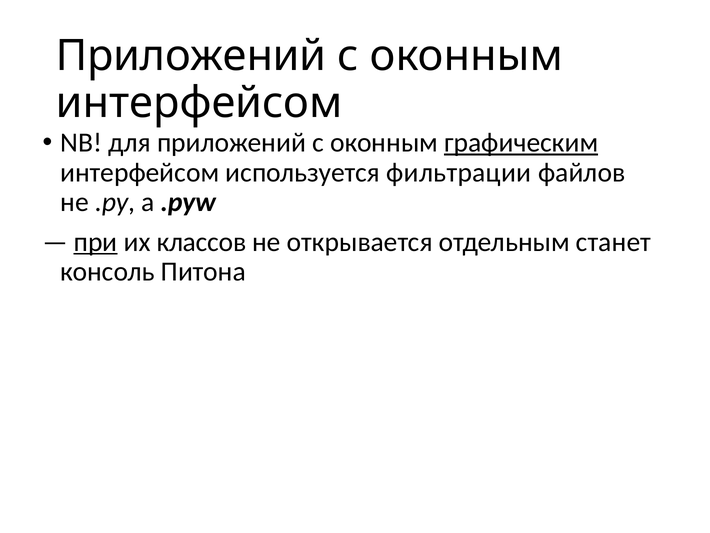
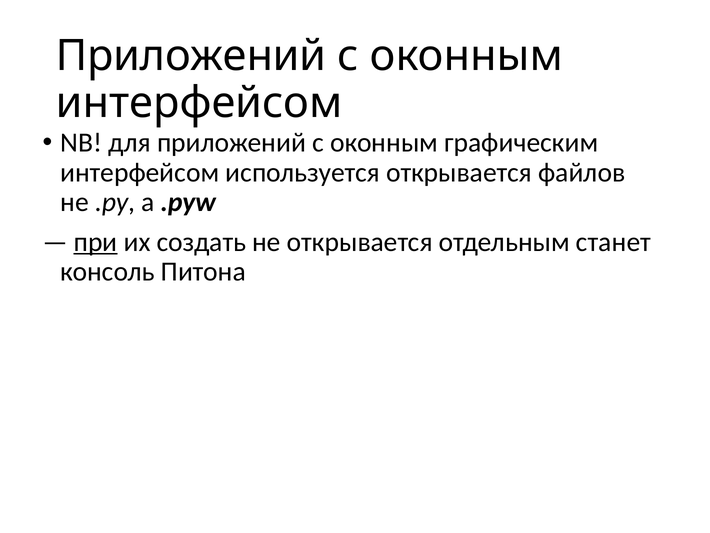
графическим underline: present -> none
используется фильтрации: фильтрации -> открывается
классов: классов -> создать
